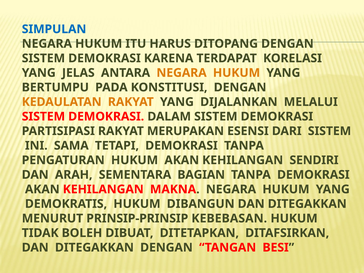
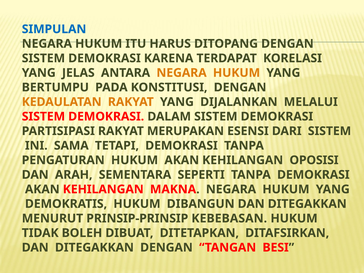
SENDIRI: SENDIRI -> OPOSISI
BAGIAN: BAGIAN -> SEPERTI
